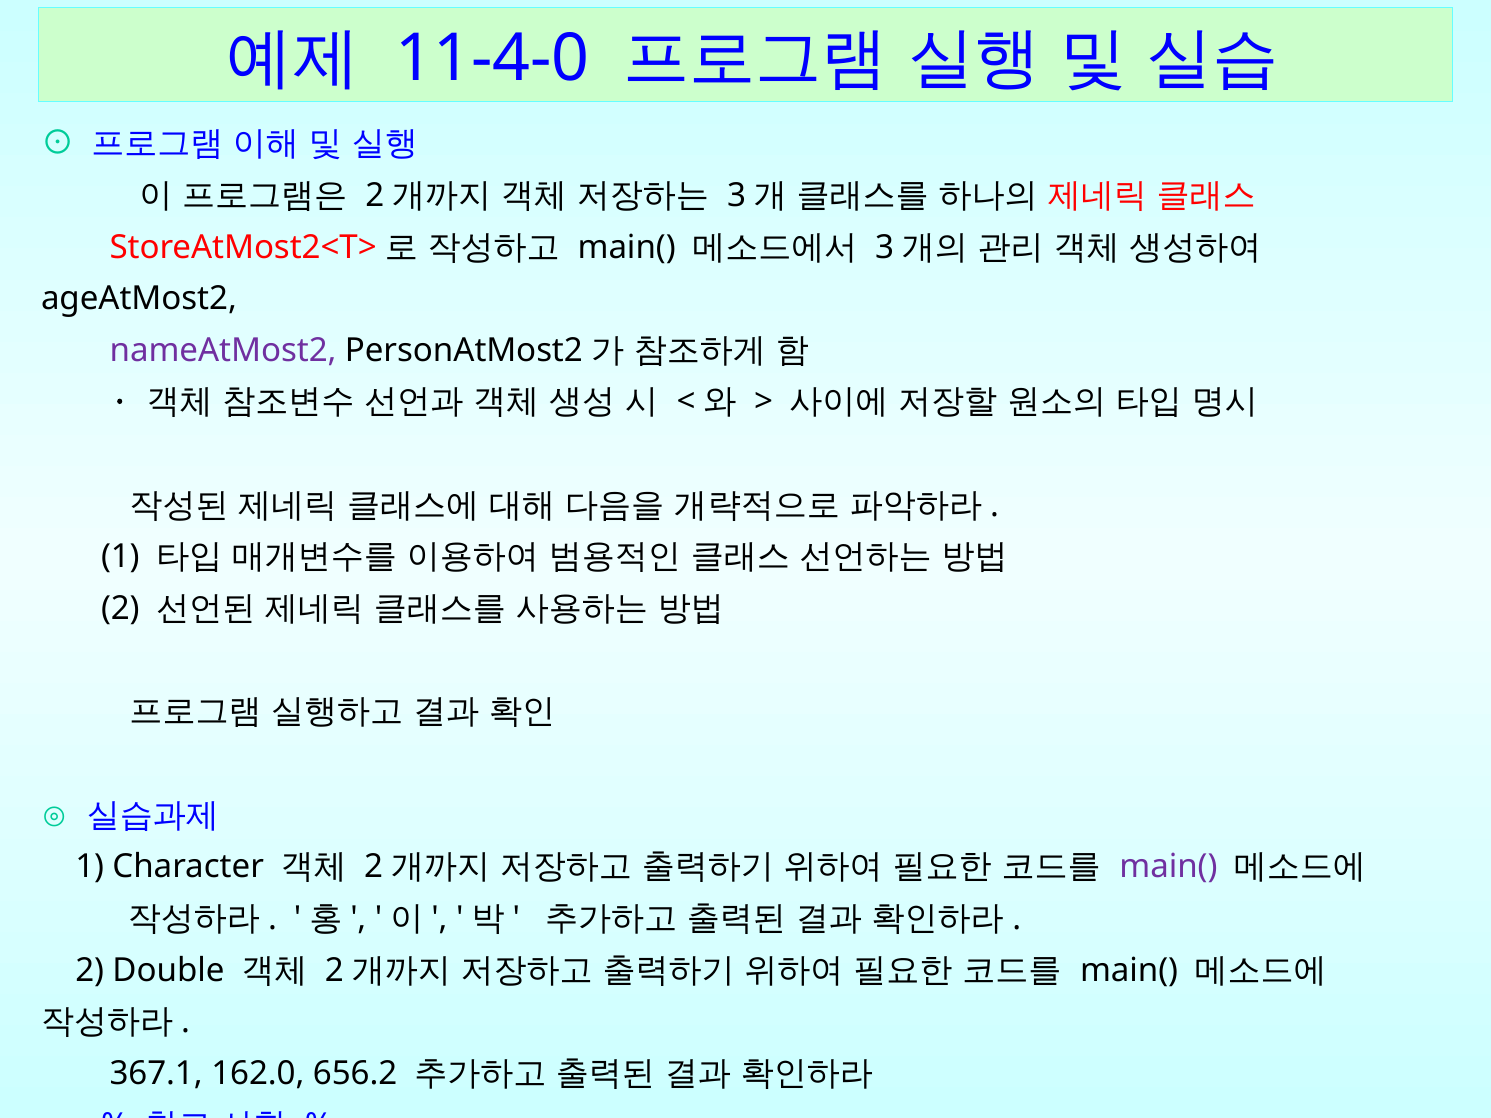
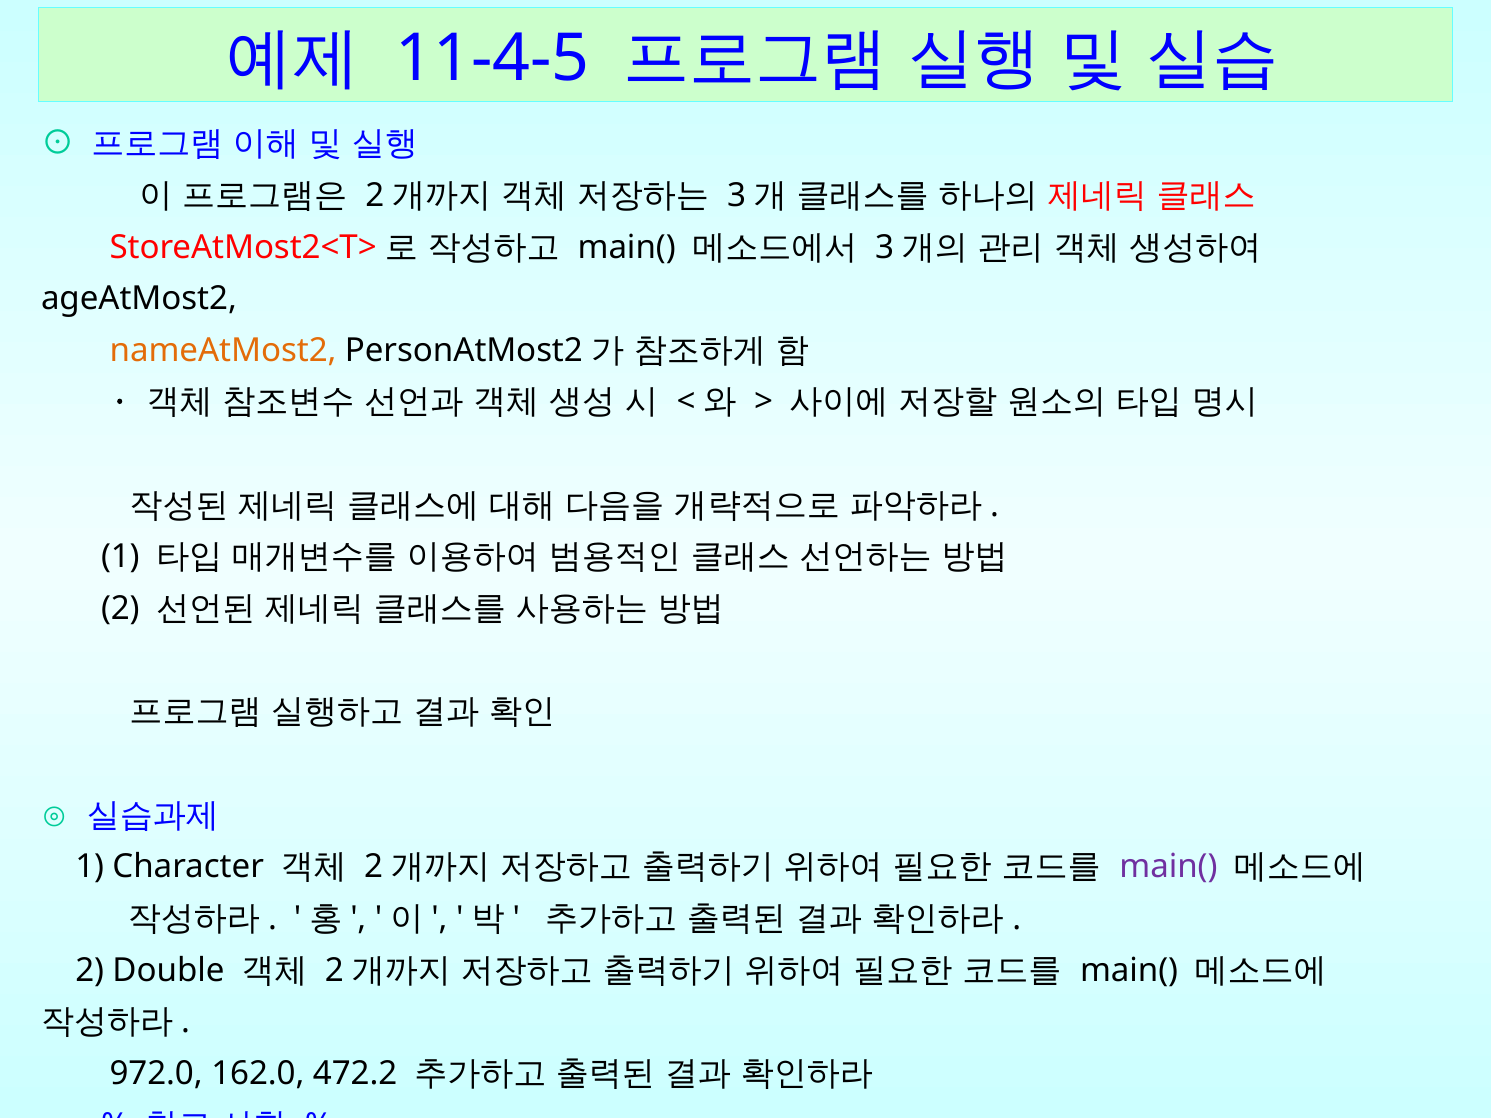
11-4-0: 11-4-0 -> 11-4-5
nameAtMost2 colour: purple -> orange
367.1: 367.1 -> 972.0
656.2: 656.2 -> 472.2
